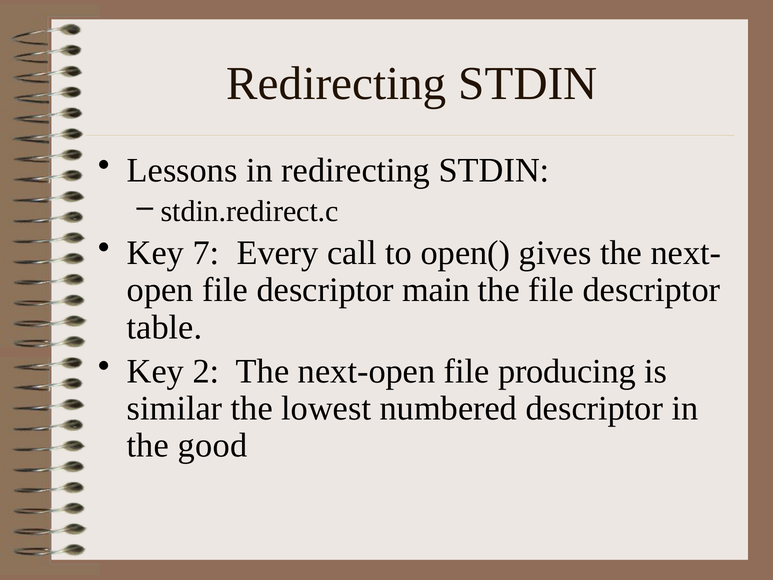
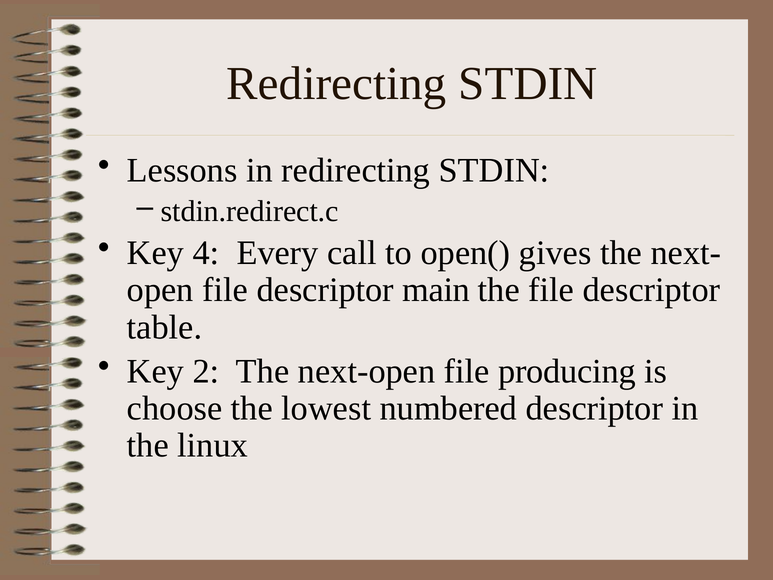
7: 7 -> 4
similar: similar -> choose
good: good -> linux
